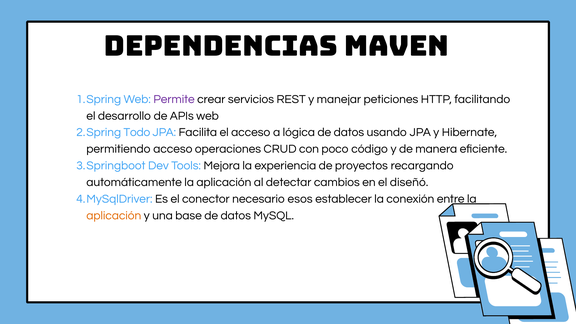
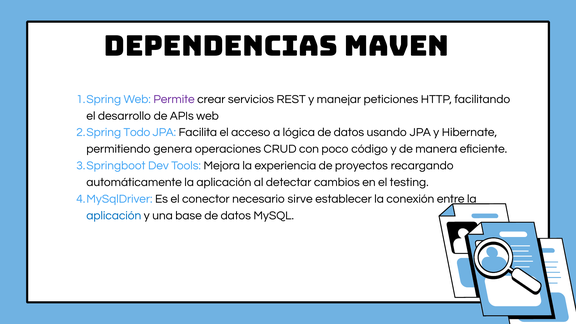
permitiendo acceso: acceso -> genera
diseñó: diseñó -> testing
esos: esos -> sirve
aplicación at (114, 216) colour: orange -> blue
